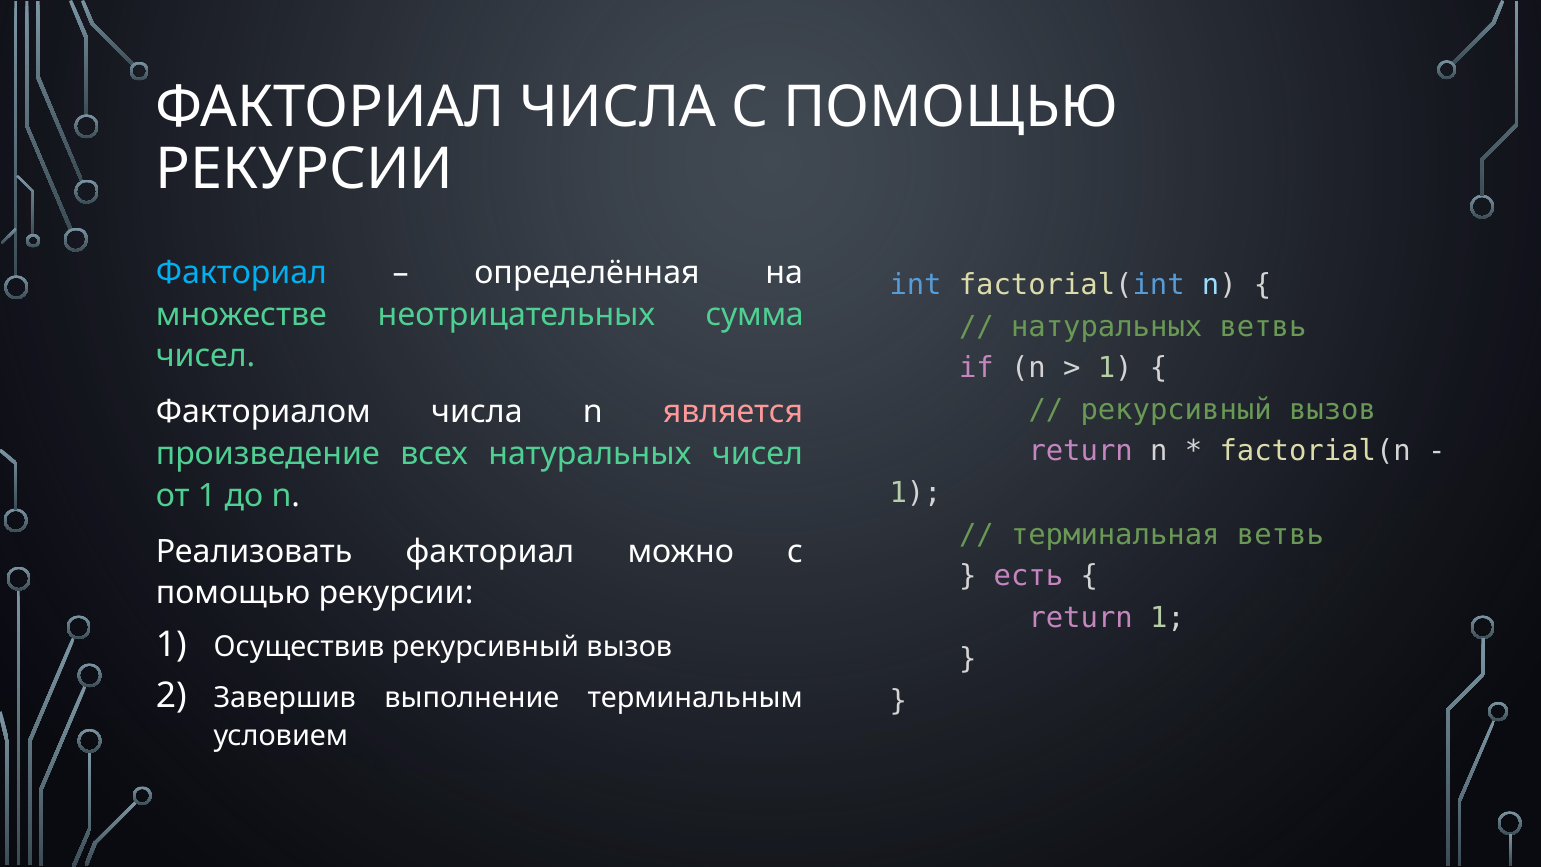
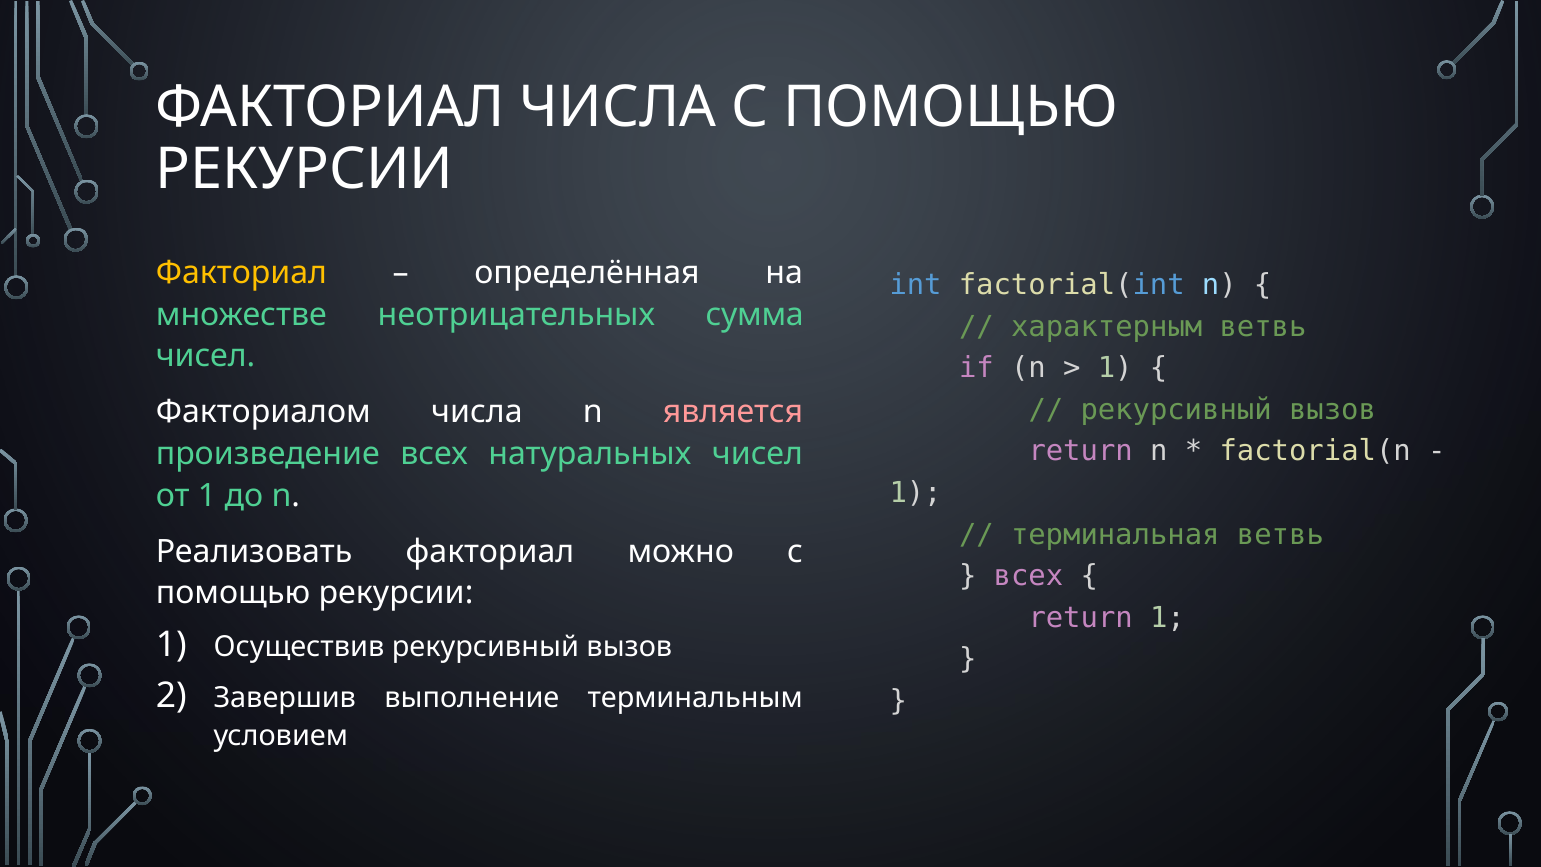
Факториал at (241, 273) colour: light blue -> yellow
натуральных at (1107, 327): натуральных -> характерным
есть at (1028, 576): есть -> всех
